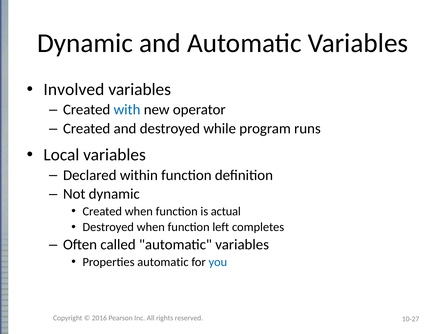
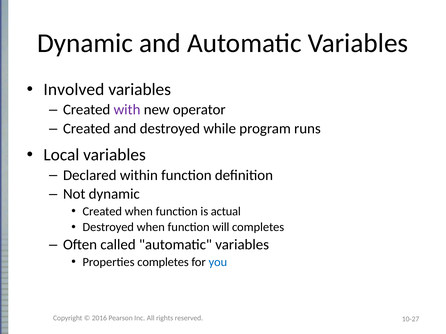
with colour: blue -> purple
left: left -> will
Properties automatic: automatic -> completes
